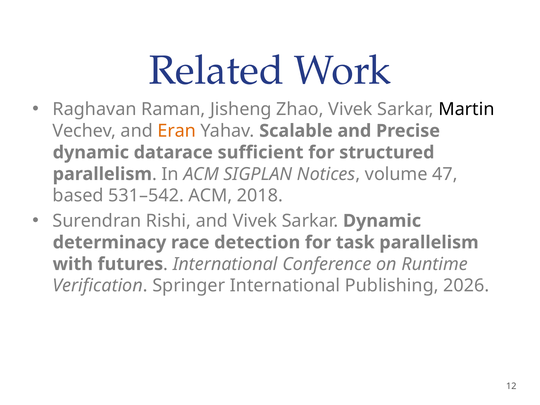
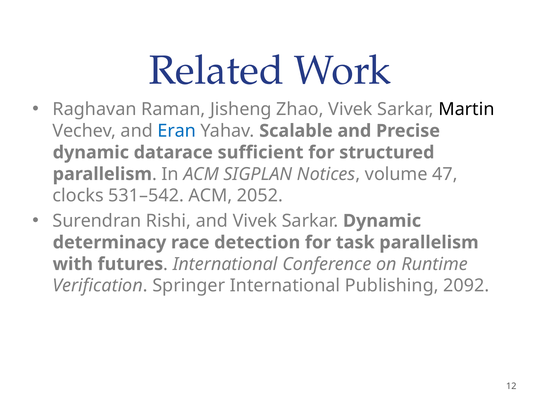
Eran colour: orange -> blue
based: based -> clocks
2018: 2018 -> 2052
2026: 2026 -> 2092
